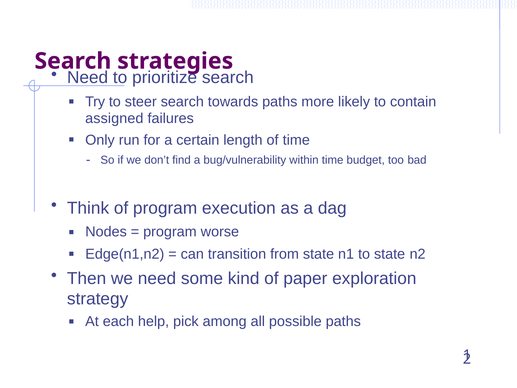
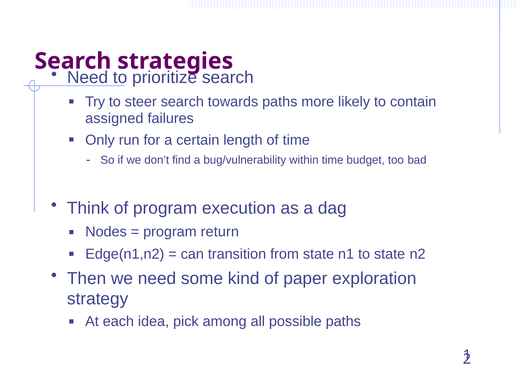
worse: worse -> return
help: help -> idea
